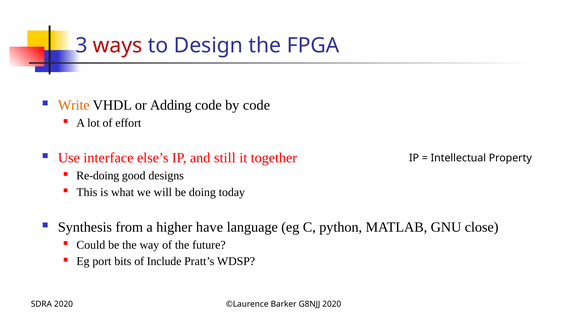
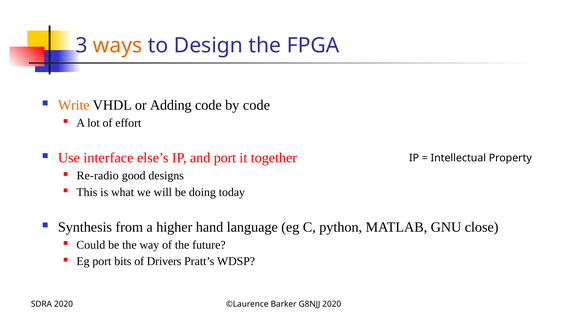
ways colour: red -> orange
and still: still -> port
Re-doing: Re-doing -> Re-radio
have: have -> hand
Include: Include -> Drivers
